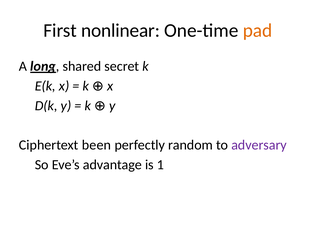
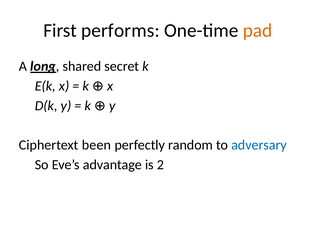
nonlinear: nonlinear -> performs
adversary colour: purple -> blue
1: 1 -> 2
